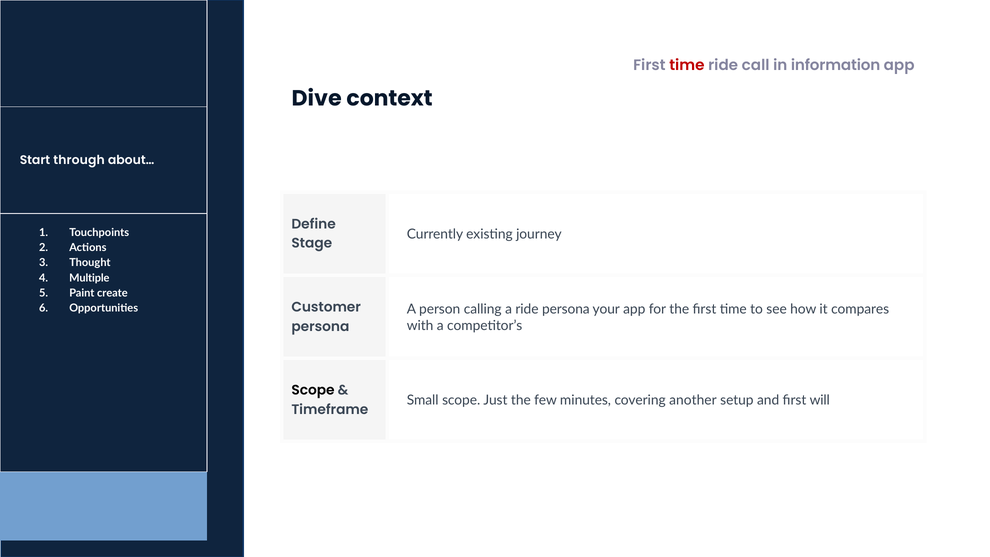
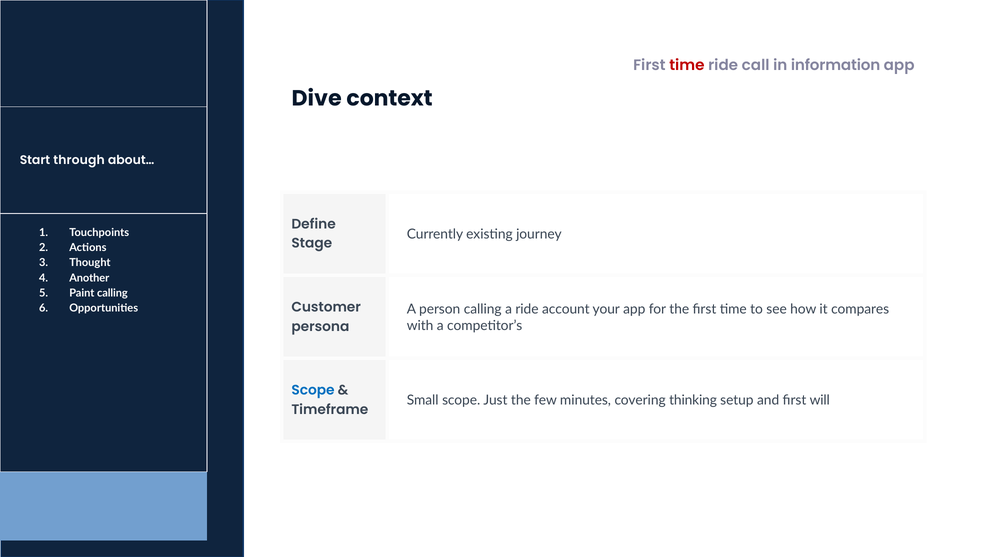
Multiple: Multiple -> Another
Paint create: create -> calling
ride persona: persona -> account
Scope at (313, 390) colour: black -> blue
another: another -> thinking
